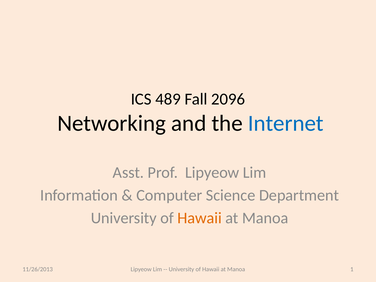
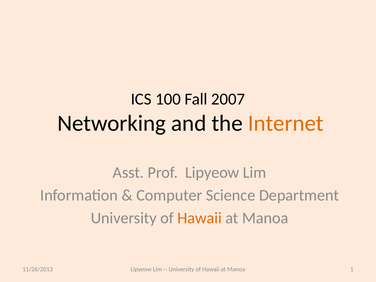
489: 489 -> 100
2096: 2096 -> 2007
Internet colour: blue -> orange
